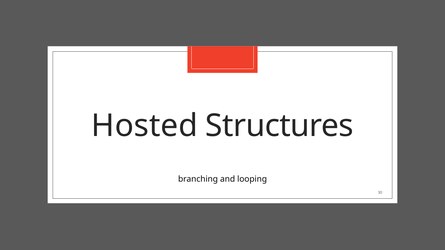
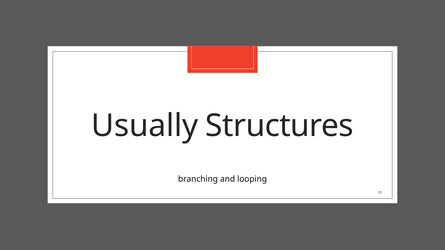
Hosted: Hosted -> Usually
